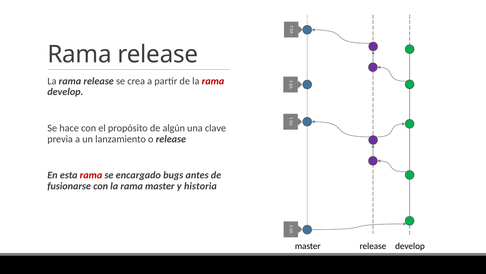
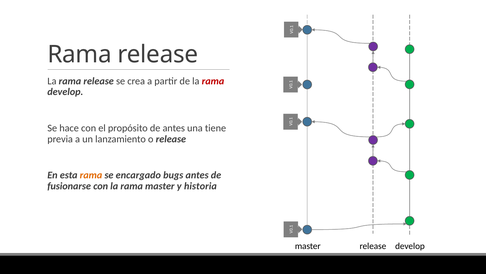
de algún: algún -> antes
clave: clave -> tiene
rama at (91, 175) colour: red -> orange
